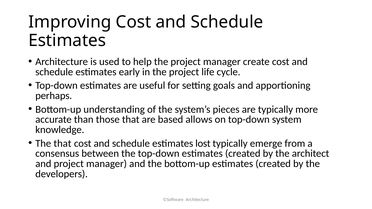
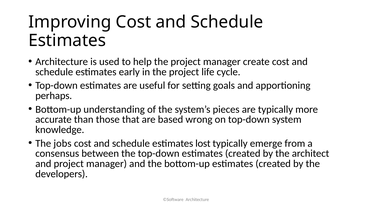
allows: allows -> wrong
The that: that -> jobs
